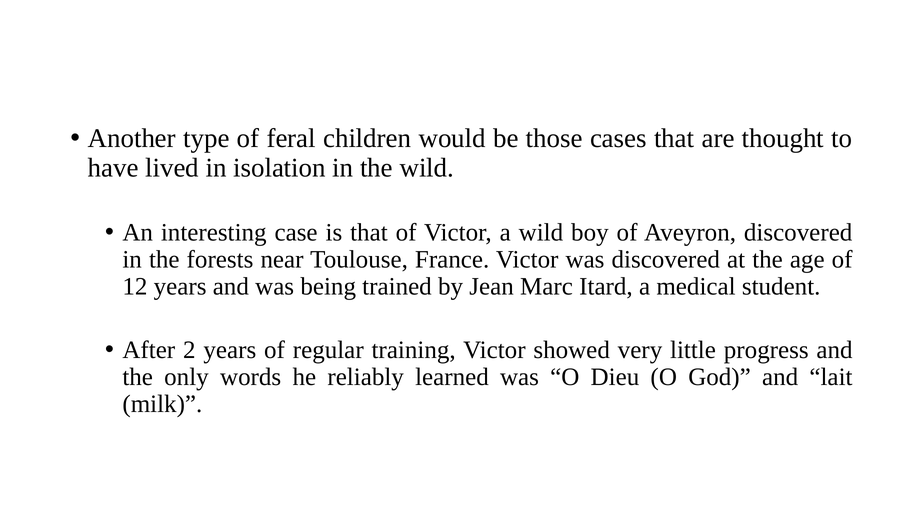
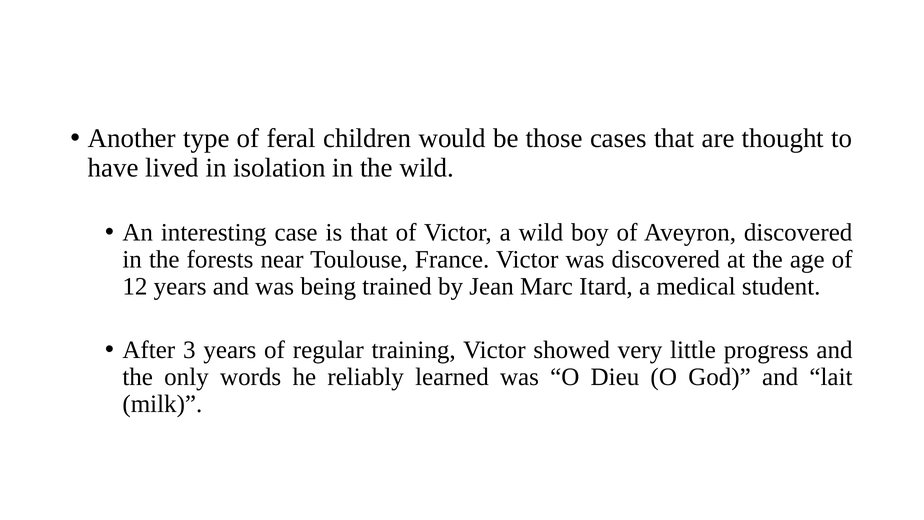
2: 2 -> 3
